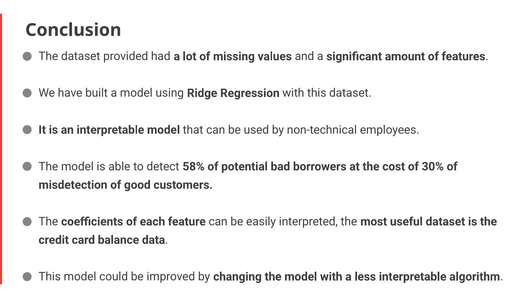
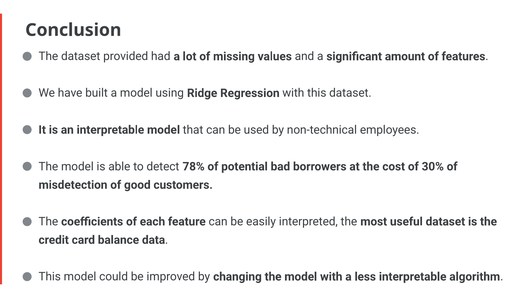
58%: 58% -> 78%
